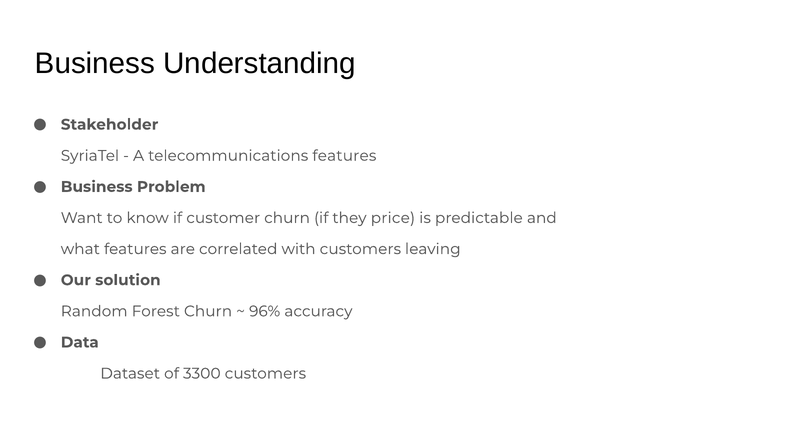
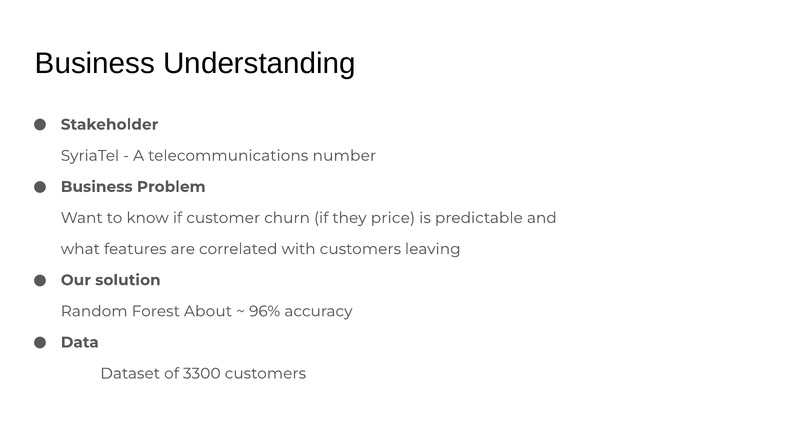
telecommunications features: features -> number
Forest Churn: Churn -> About
